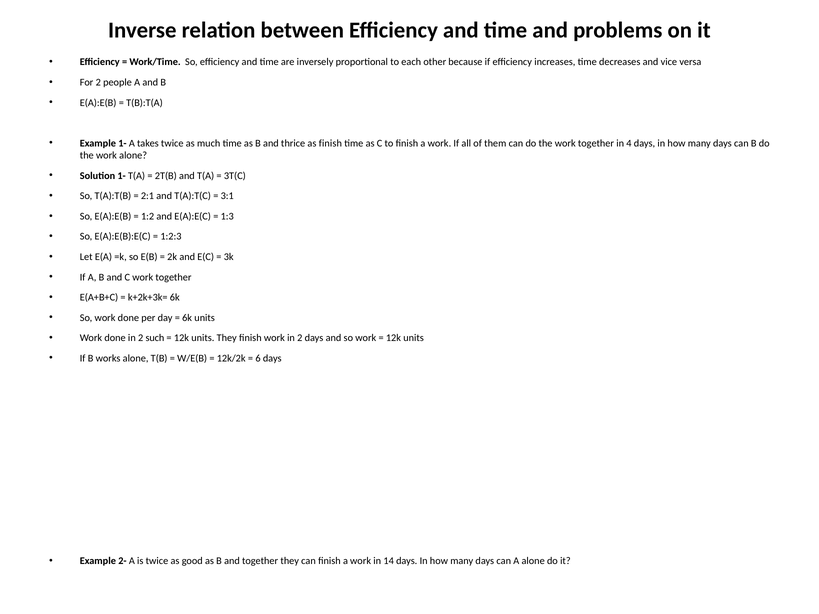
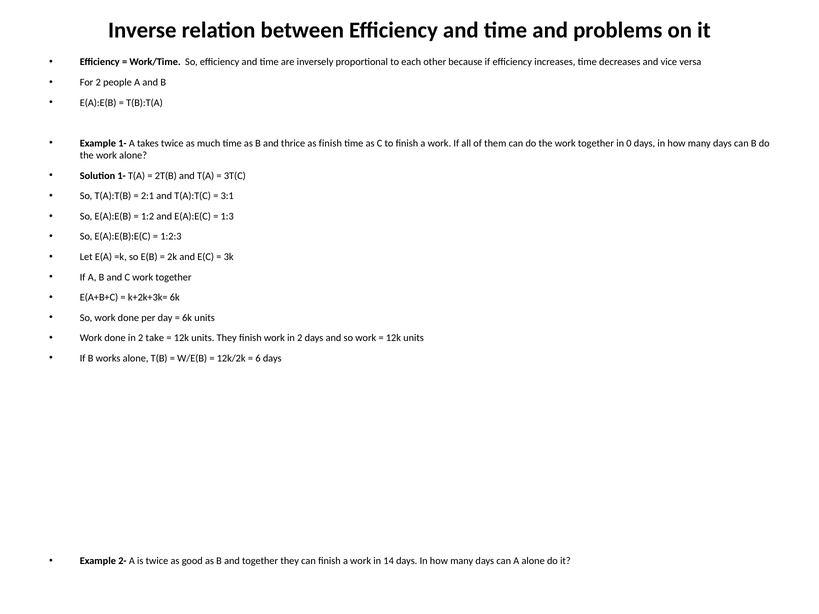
4: 4 -> 0
such: such -> take
